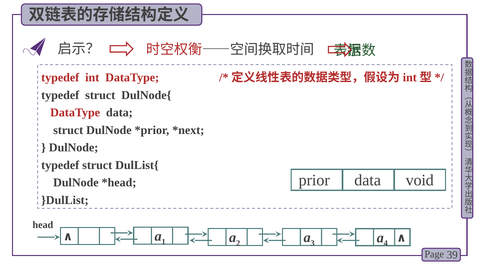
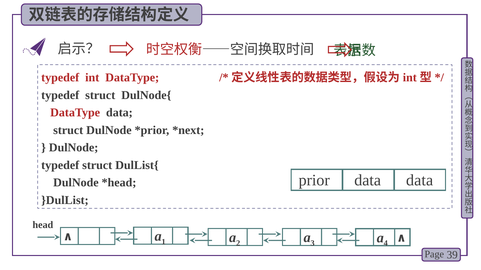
data void: void -> data
